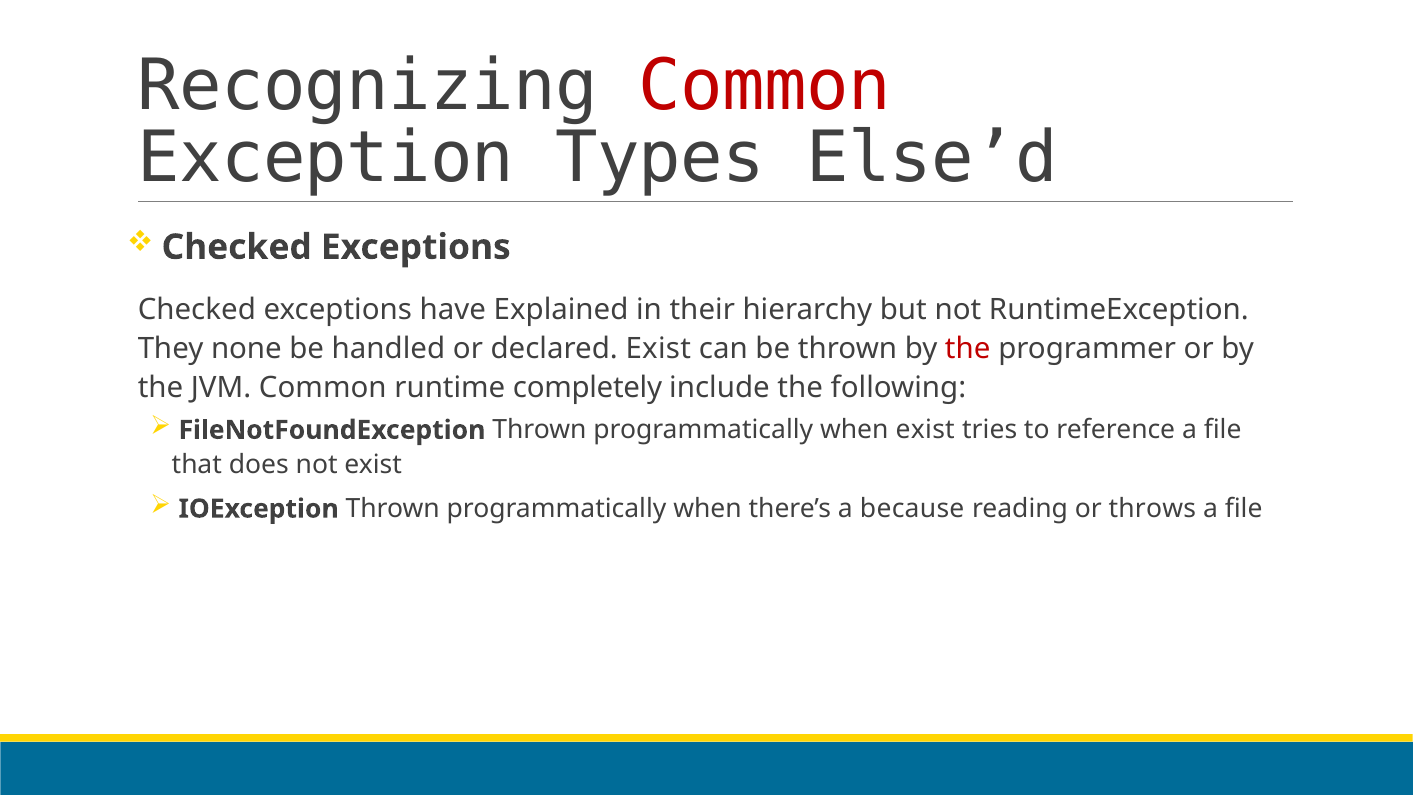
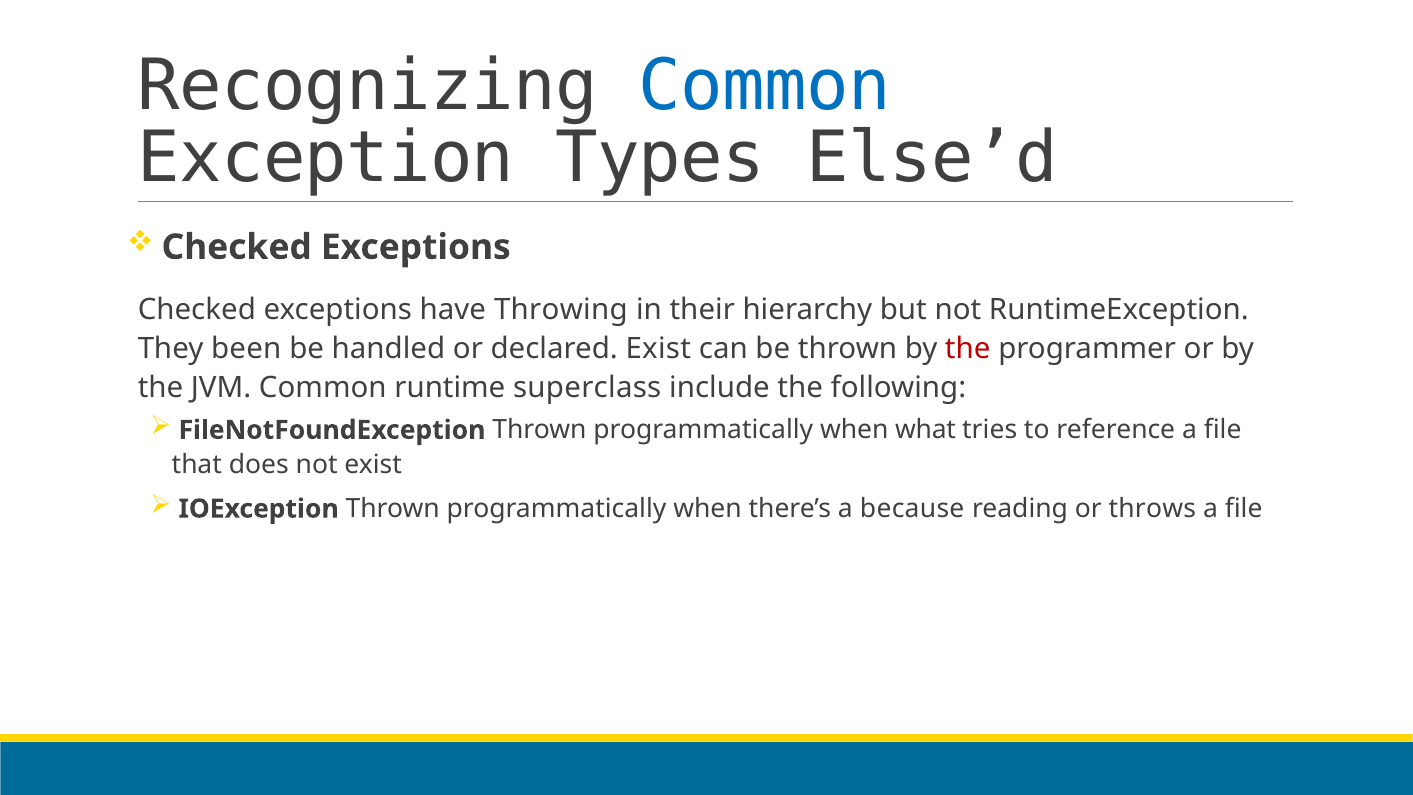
Common at (765, 86) colour: red -> blue
Explained: Explained -> Throwing
none: none -> been
completely: completely -> superclass
when exist: exist -> what
